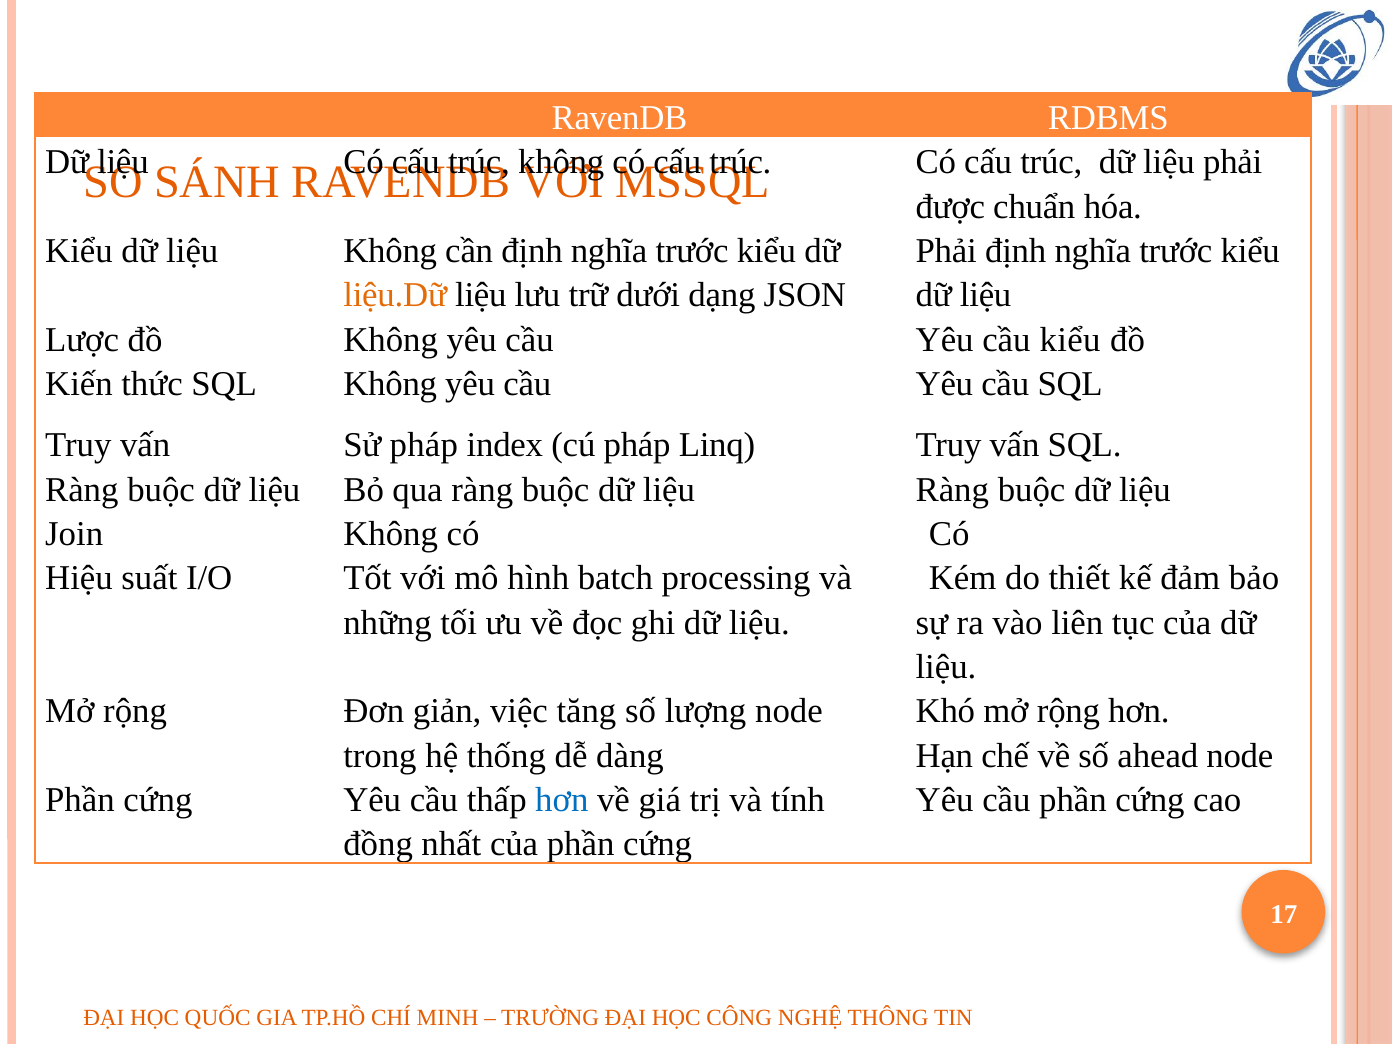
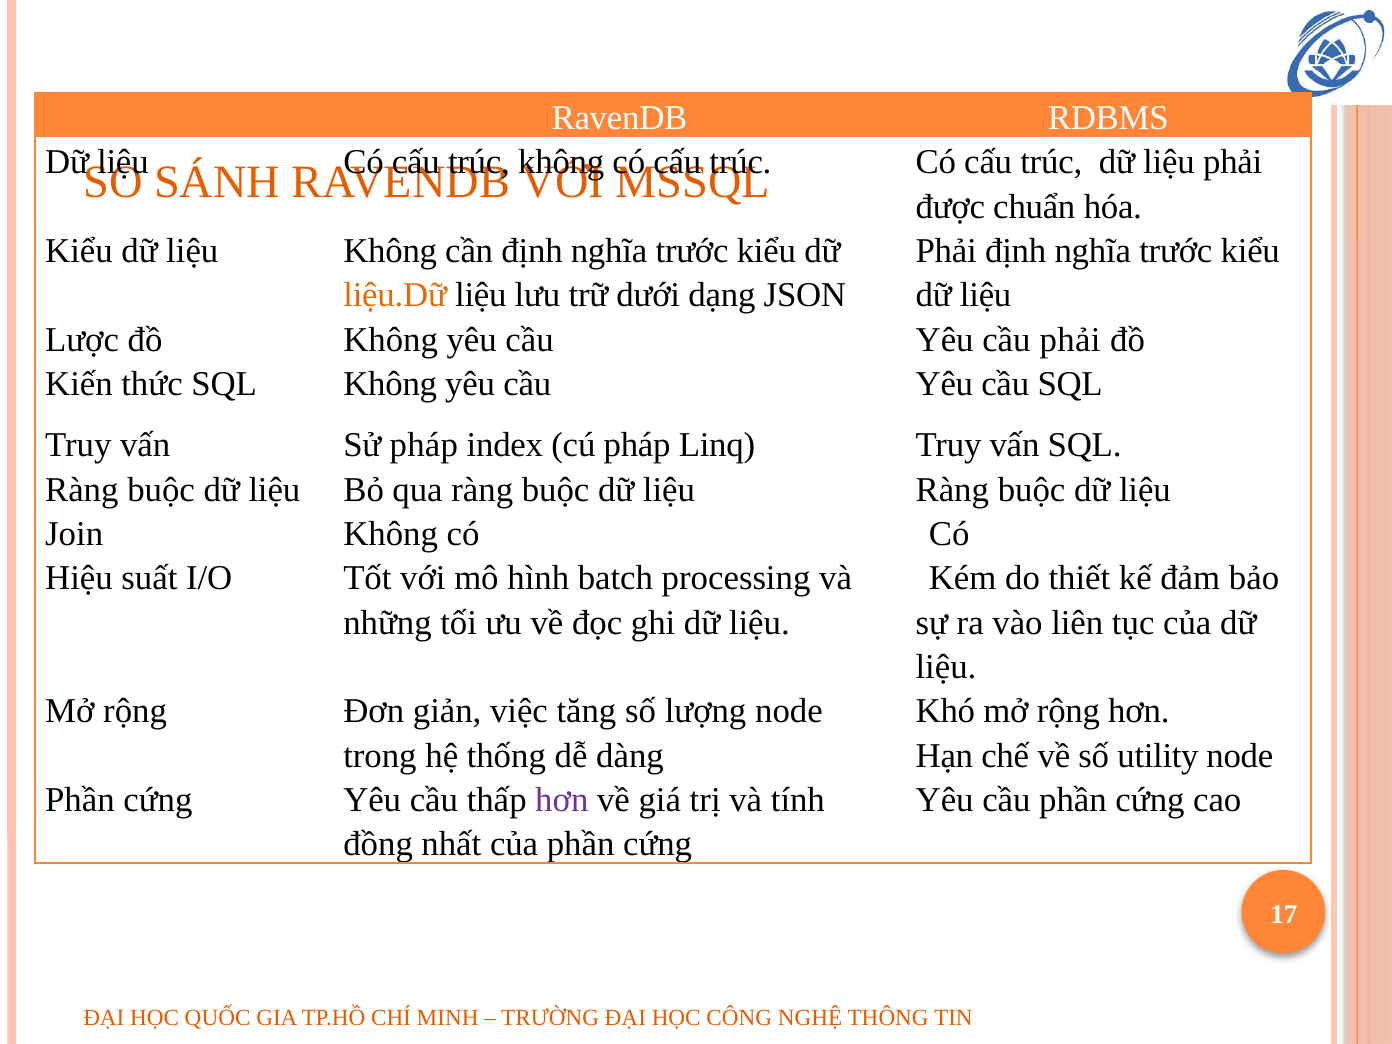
cầu kiểu: kiểu -> phải
ahead: ahead -> utility
hơn at (562, 800) colour: blue -> purple
